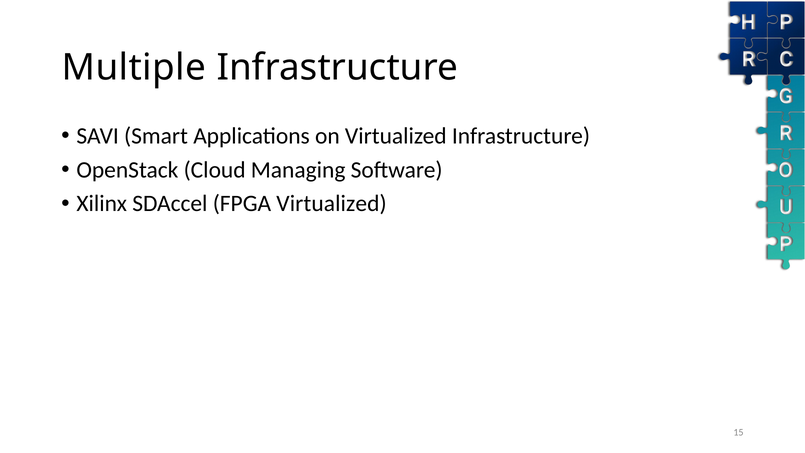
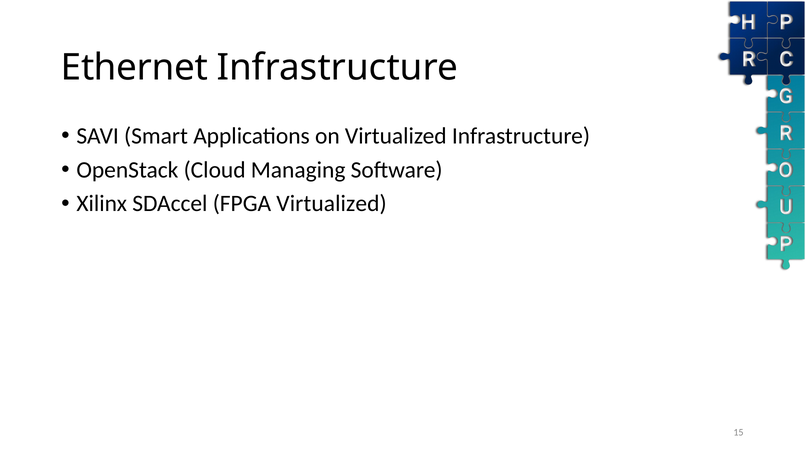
Multiple: Multiple -> Ethernet
